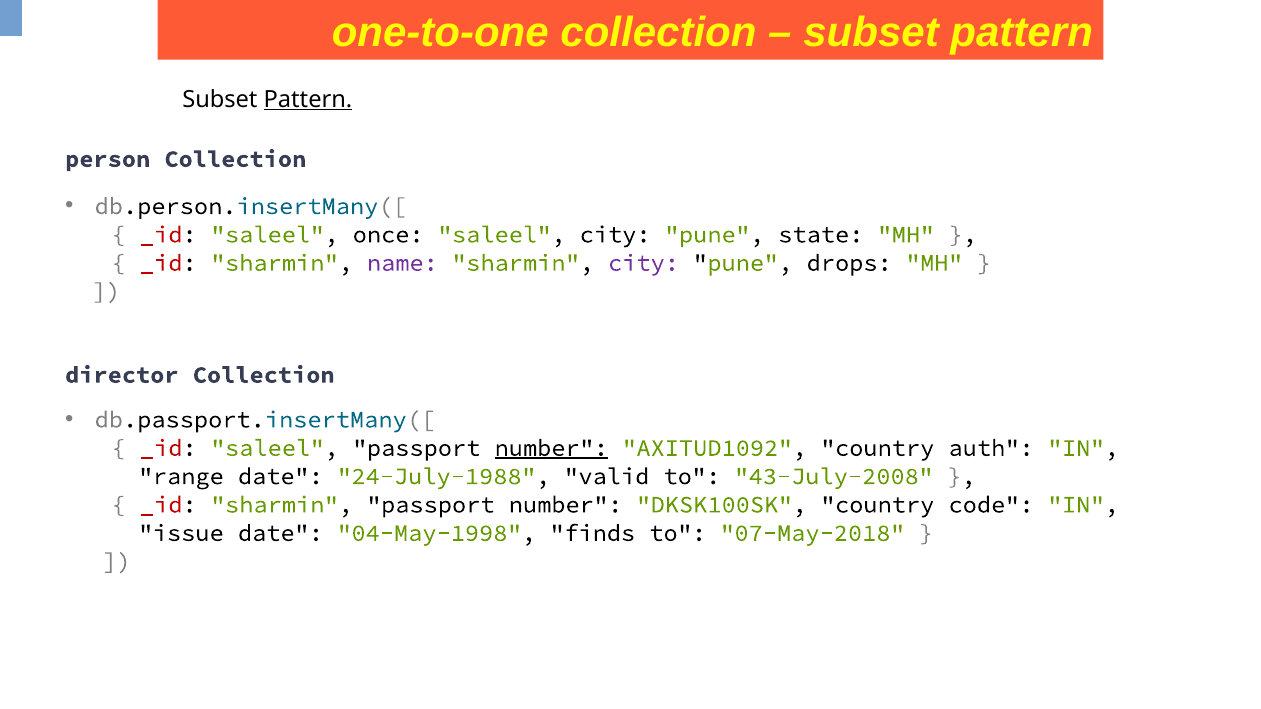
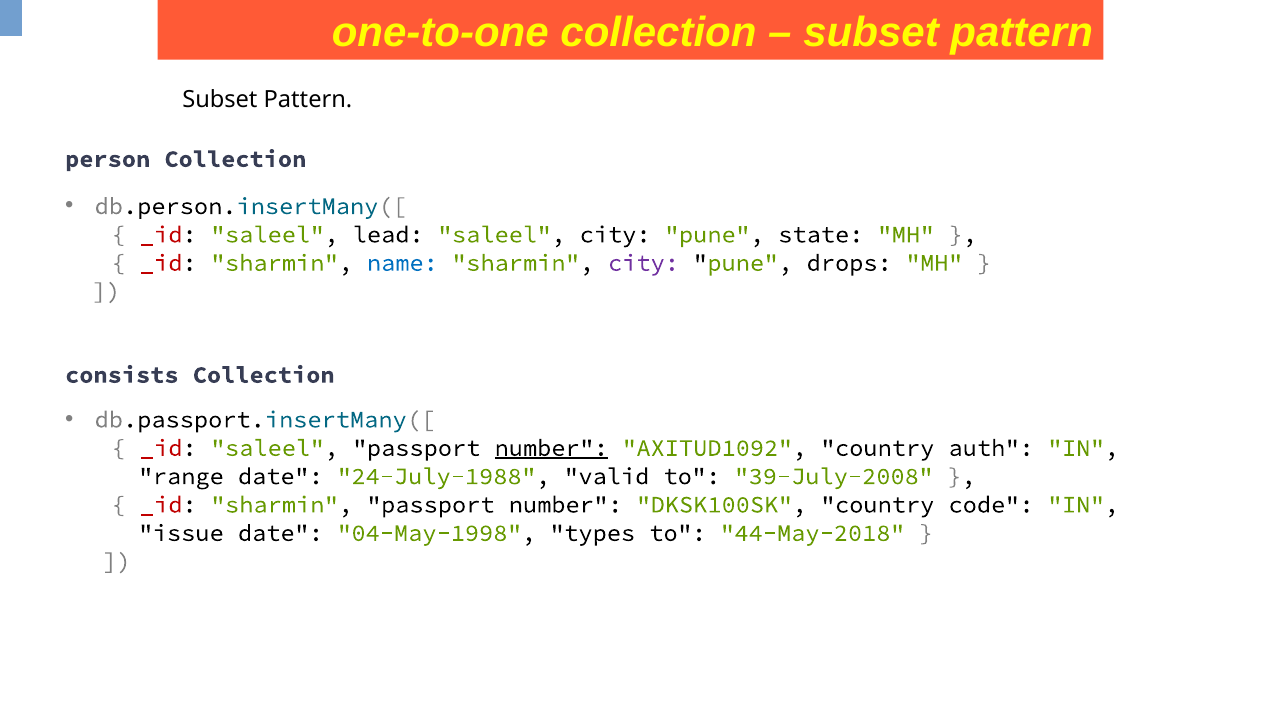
Pattern at (308, 99) underline: present -> none
once: once -> lead
name colour: purple -> blue
director: director -> consists
43-July-2008: 43-July-2008 -> 39-July-2008
finds: finds -> types
07-May-2018: 07-May-2018 -> 44-May-2018
